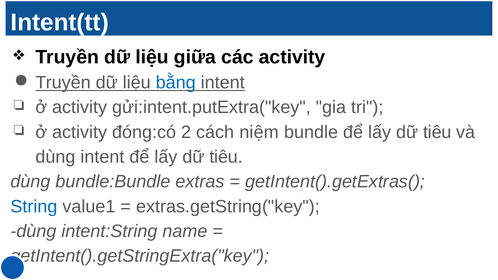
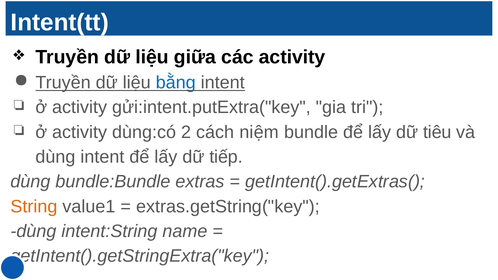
đóng:có: đóng:có -> dùng:có
tiêu at (226, 157): tiêu -> tiếp
String colour: blue -> orange
